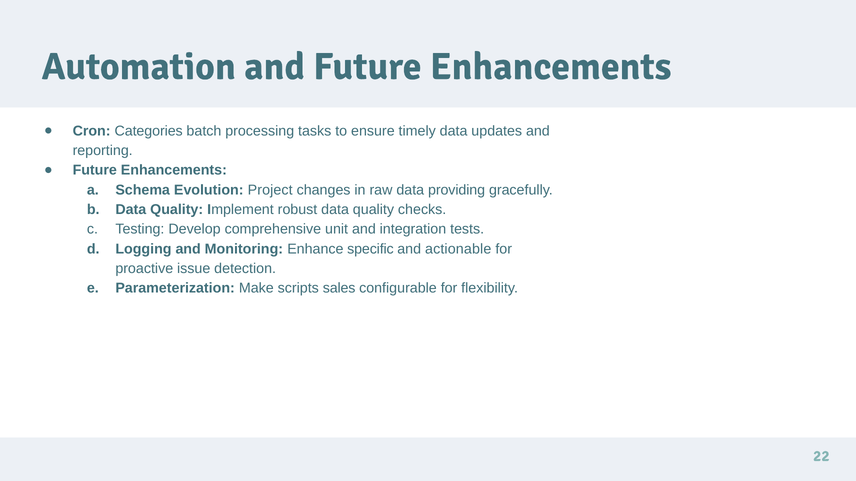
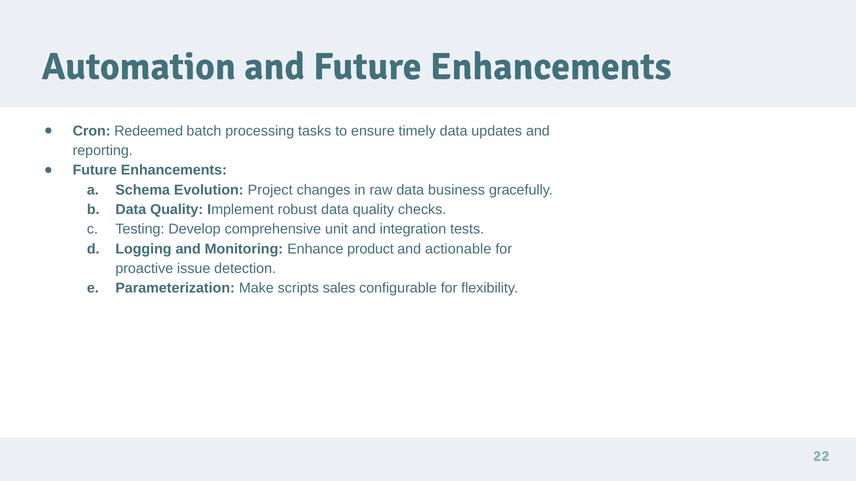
Categories: Categories -> Redeemed
providing: providing -> business
specific: specific -> product
